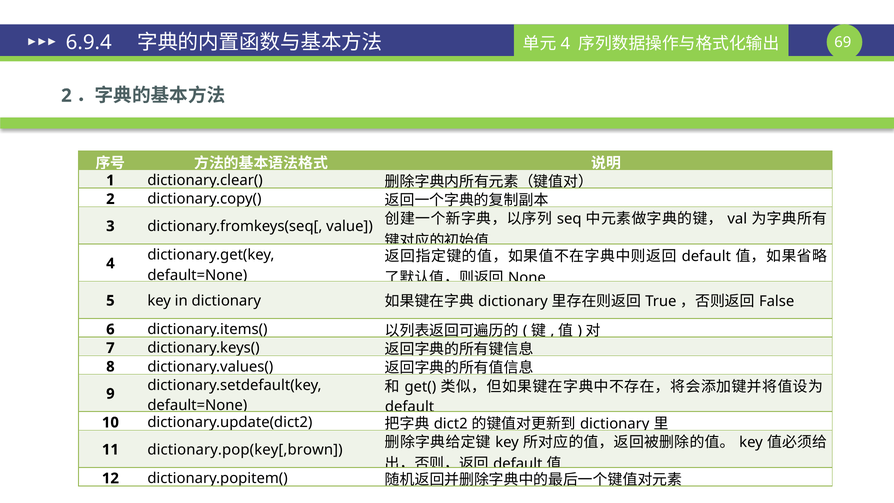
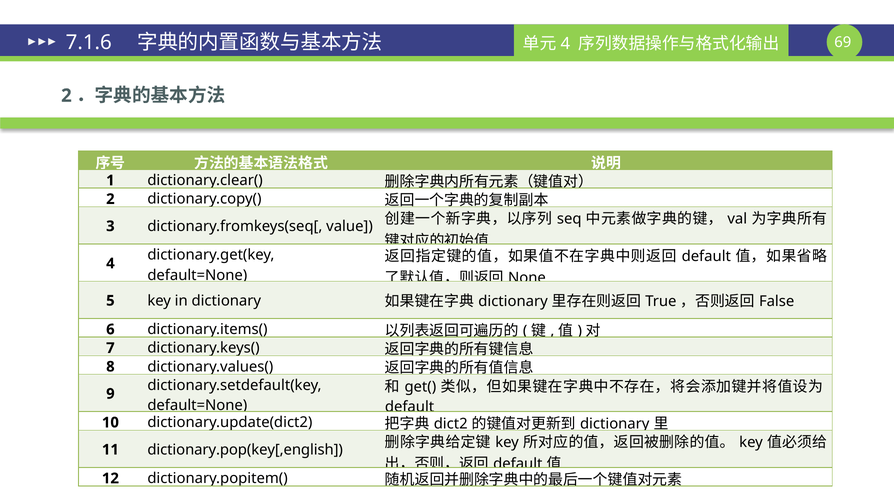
6.9.4: 6.9.4 -> 7.1.6
dictionary.pop(key[,brown: dictionary.pop(key[,brown -> dictionary.pop(key[,english
